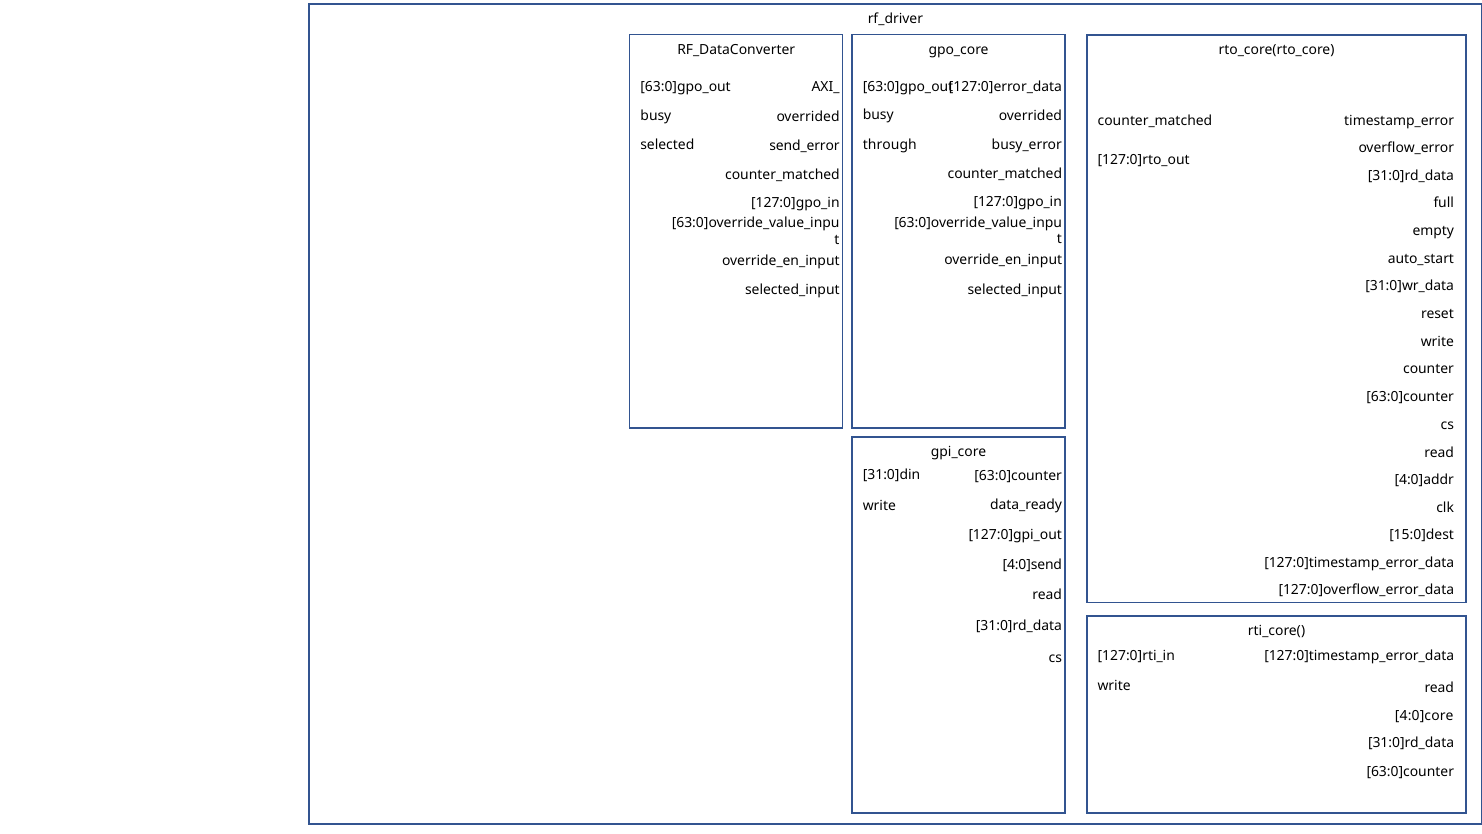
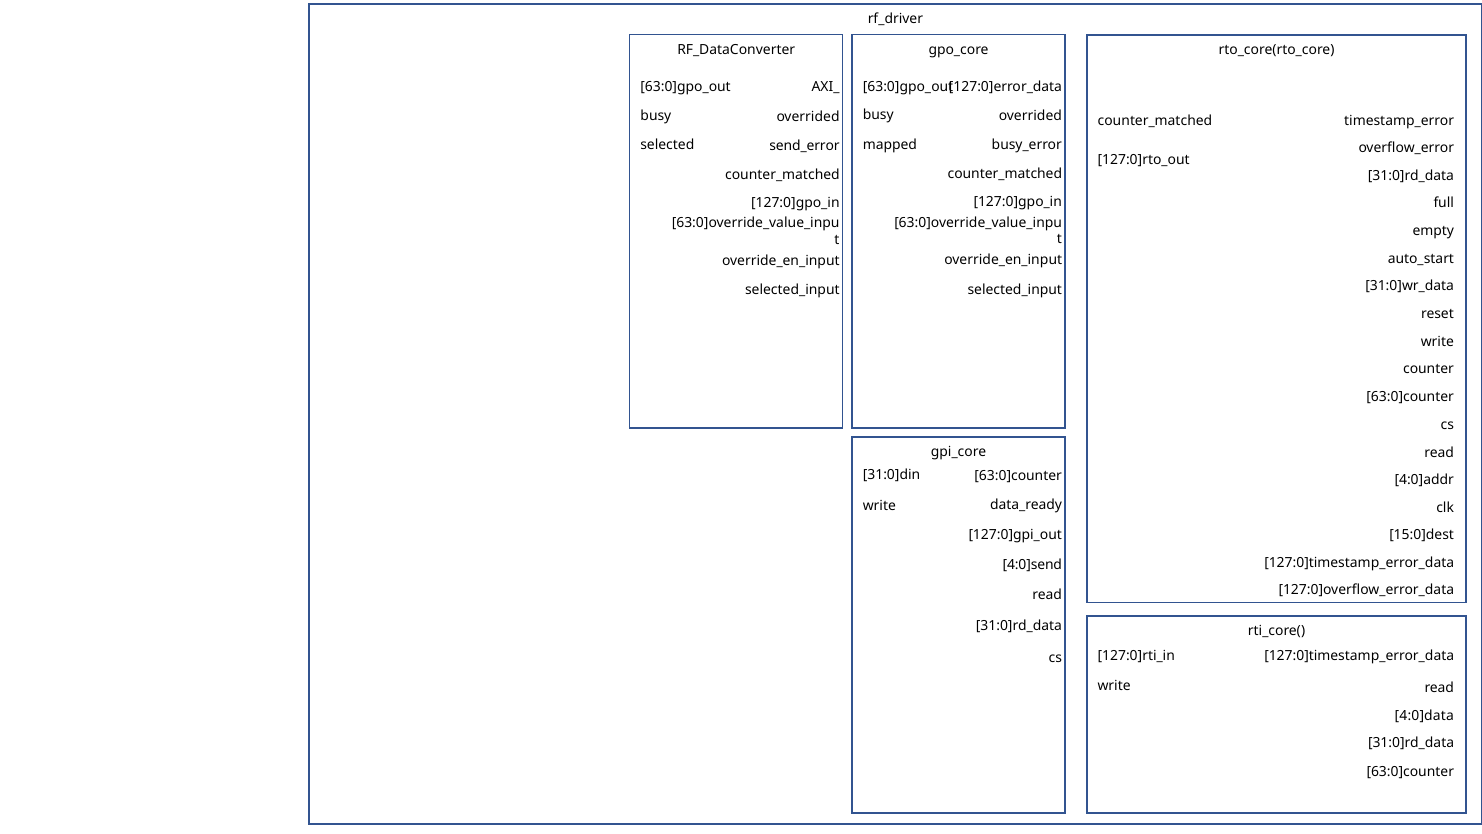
through: through -> mapped
4:0]core: 4:0]core -> 4:0]data
